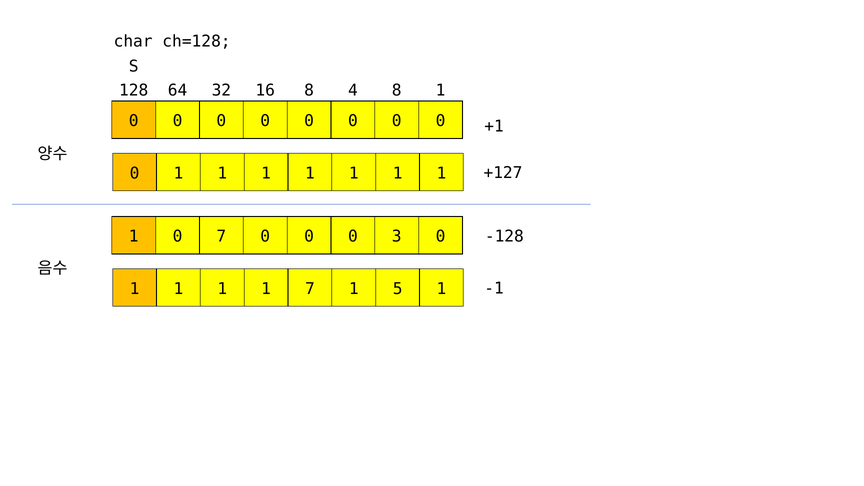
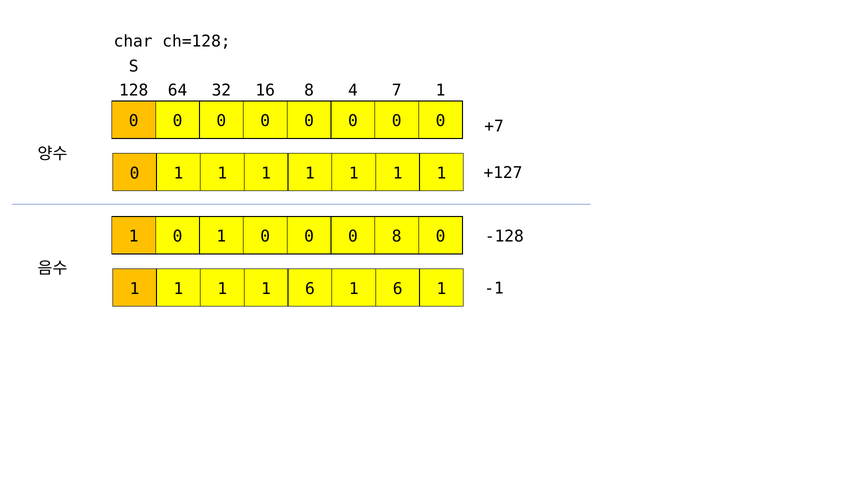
4 8: 8 -> 7
+1: +1 -> +7
1 0 7: 7 -> 1
0 3: 3 -> 8
1 1 7: 7 -> 6
5 at (398, 289): 5 -> 6
